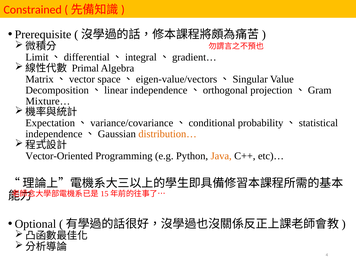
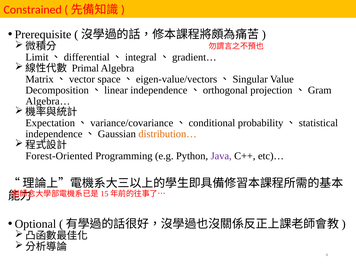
Mixture…: Mixture… -> Algebra…
Vector-Oriented: Vector-Oriented -> Forest-Oriented
Java colour: orange -> purple
